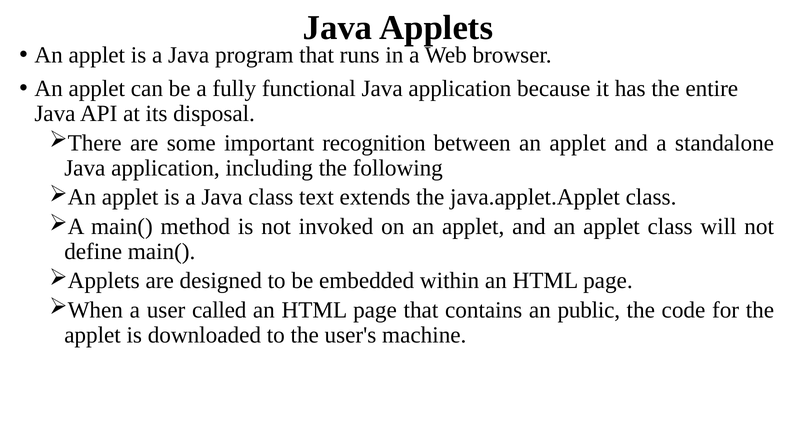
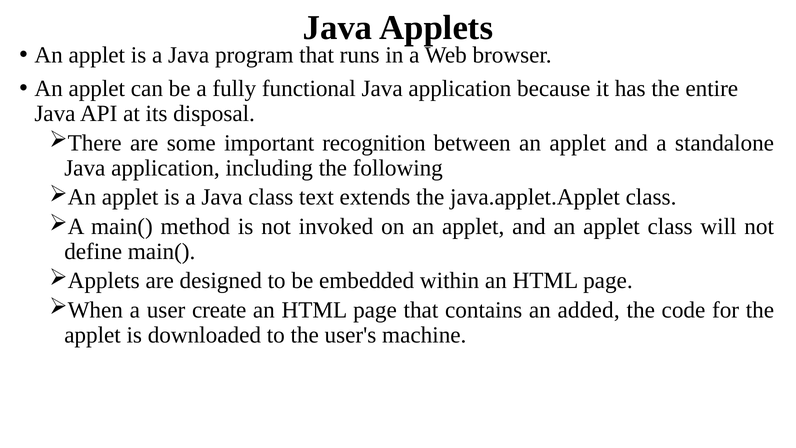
called: called -> create
public: public -> added
